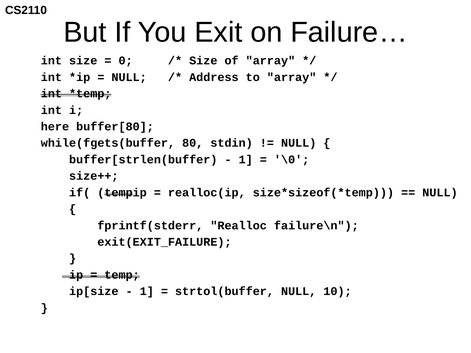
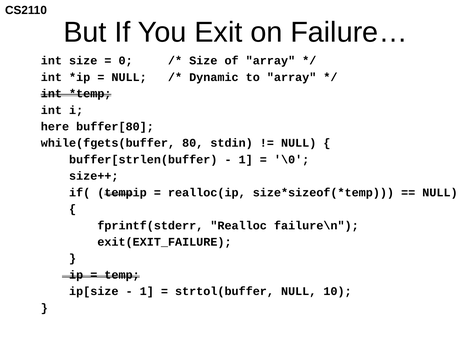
Address: Address -> Dynamic
